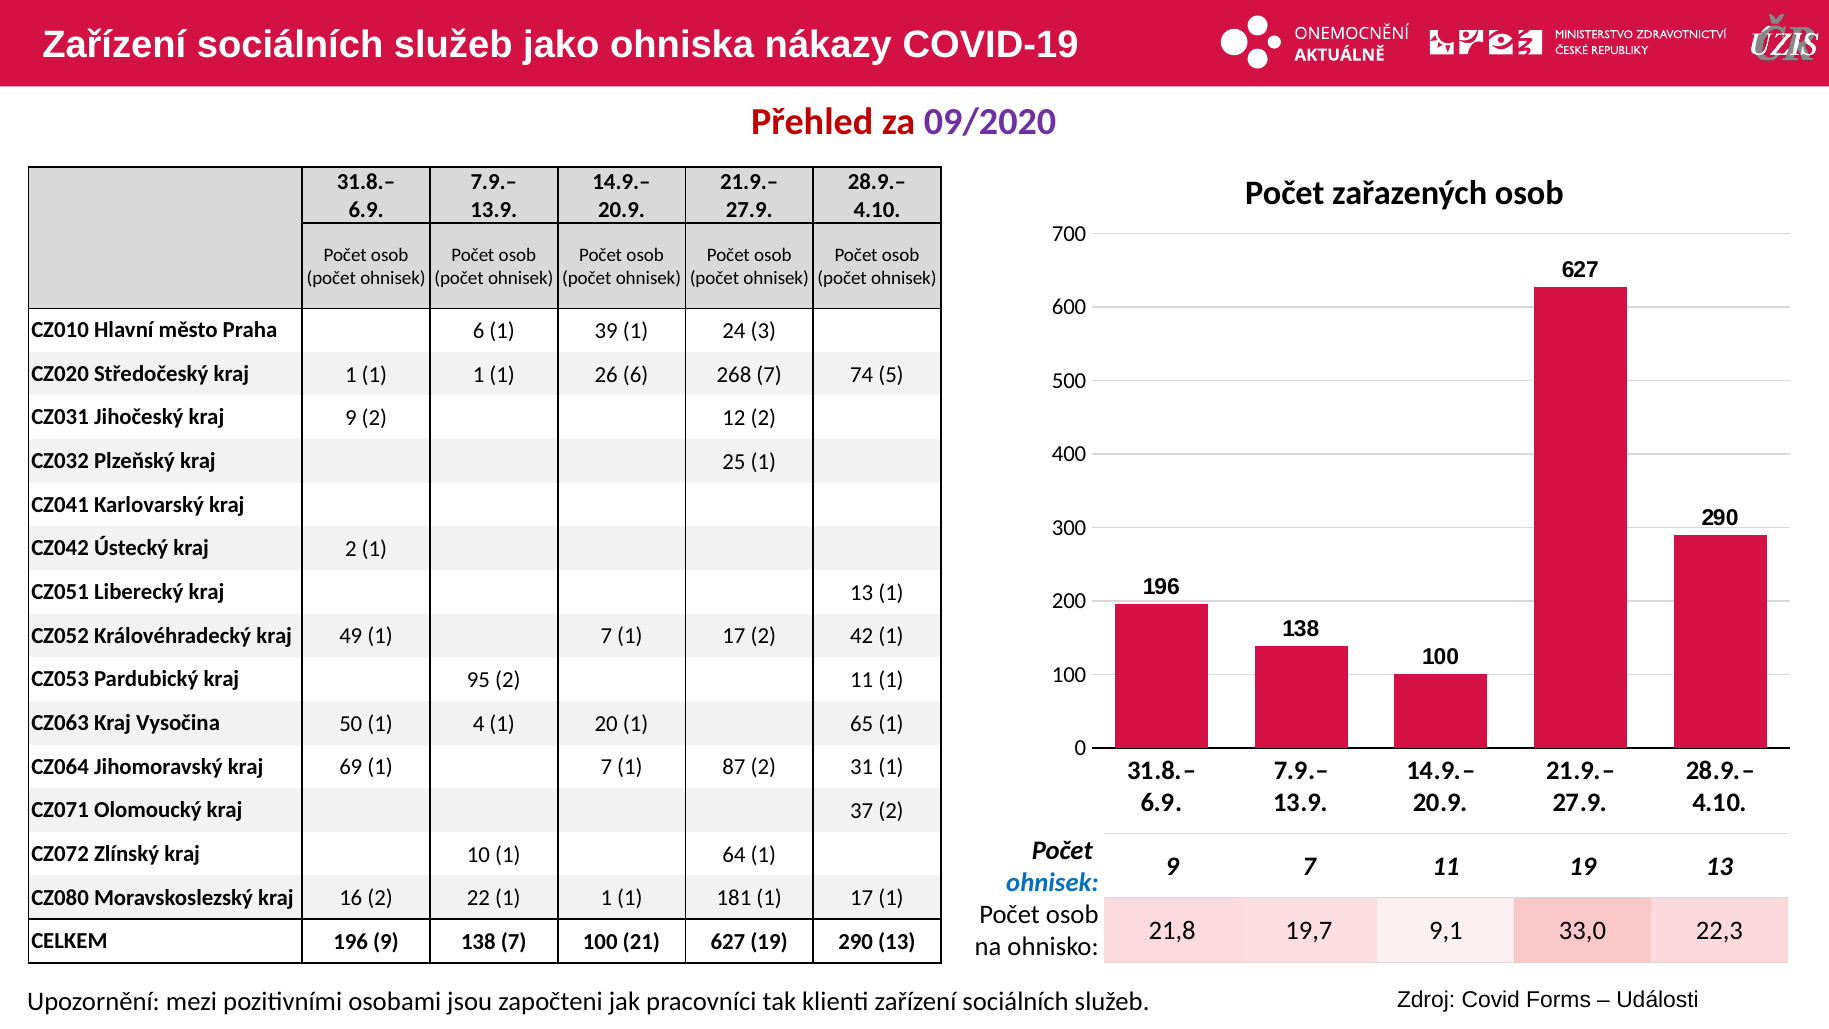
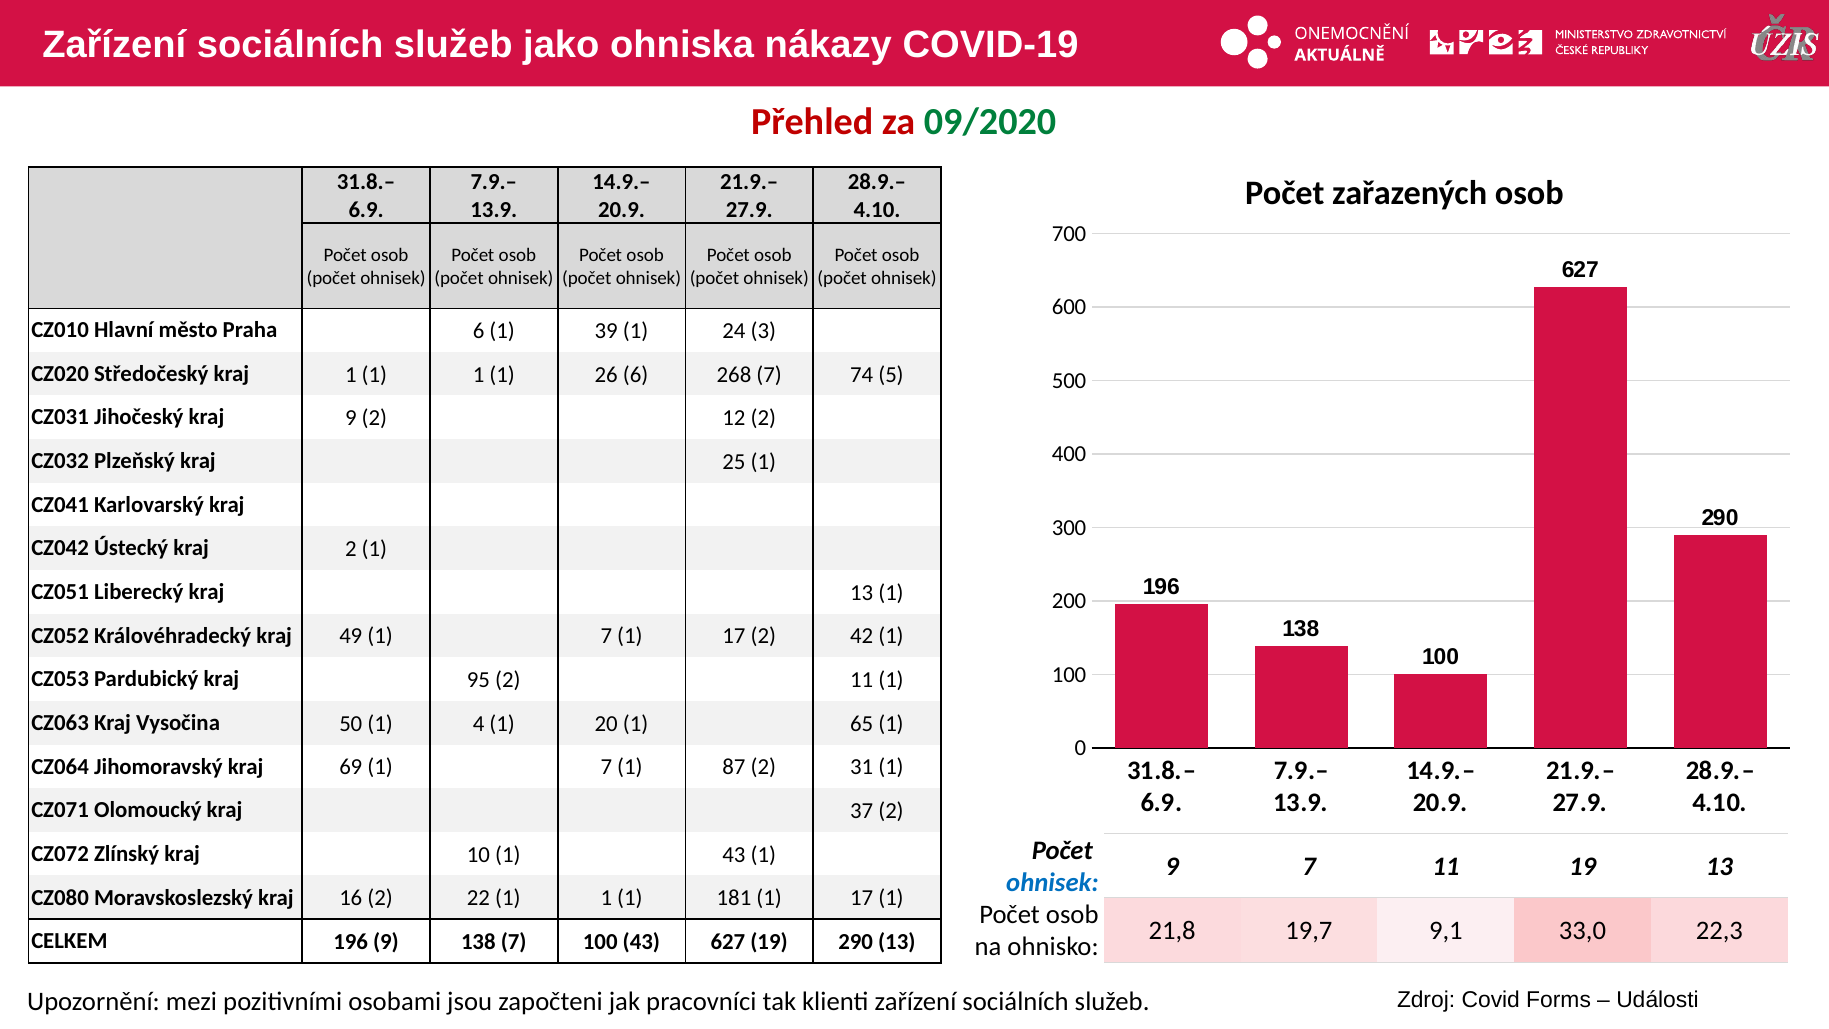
09/2020 colour: purple -> green
1 64: 64 -> 43
100 21: 21 -> 43
